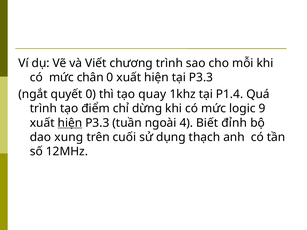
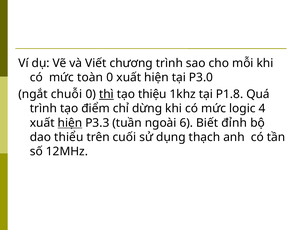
chân: chân -> toàn
tại P3.3: P3.3 -> P3.0
quyết: quyết -> chuỗi
thì underline: none -> present
quay: quay -> thiệu
P1.4: P1.4 -> P1.8
9: 9 -> 4
4: 4 -> 6
xung: xung -> thiểu
